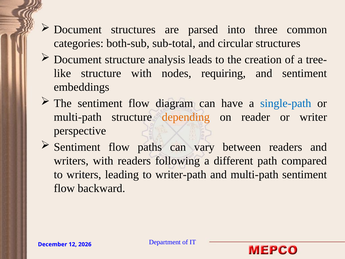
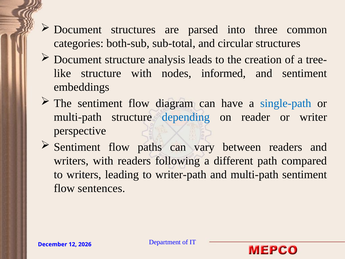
requiring: requiring -> informed
depending colour: orange -> blue
backward: backward -> sentences
